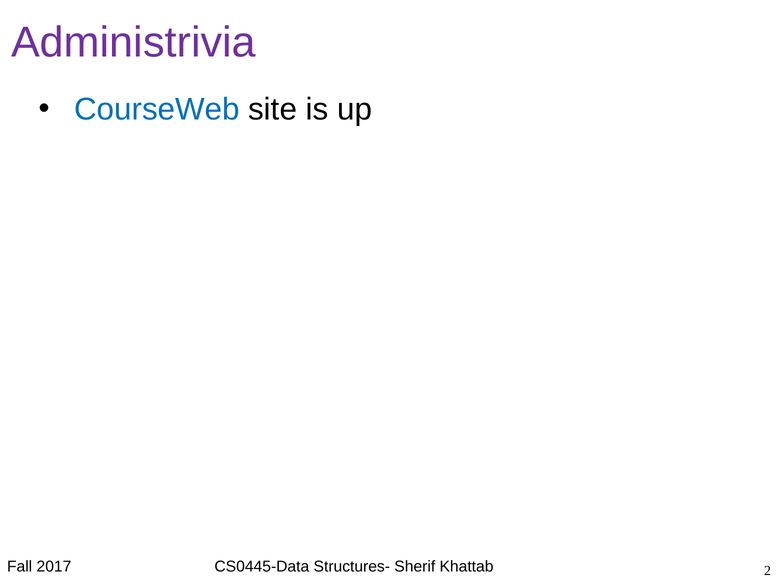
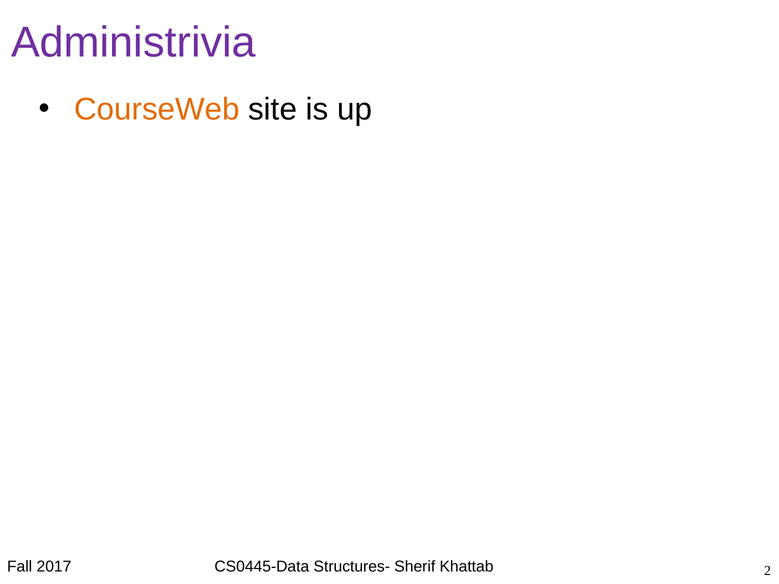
CourseWeb colour: blue -> orange
